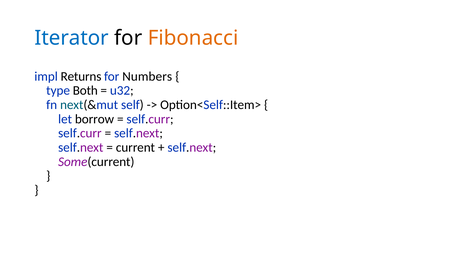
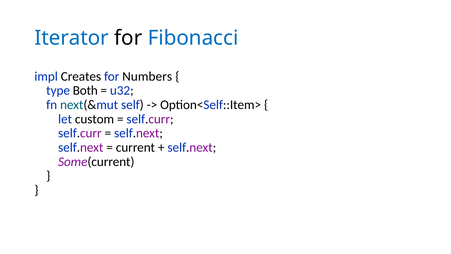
Fibonacci colour: orange -> blue
Returns: Returns -> Creates
borrow: borrow -> custom
